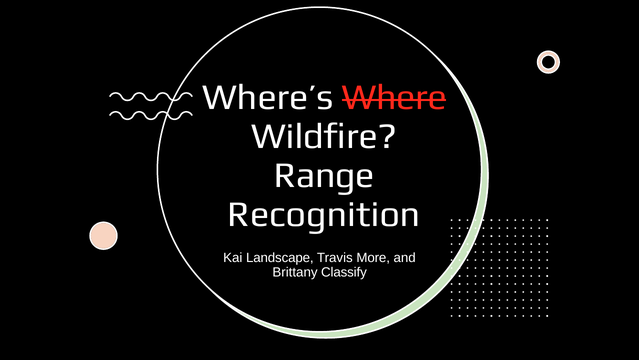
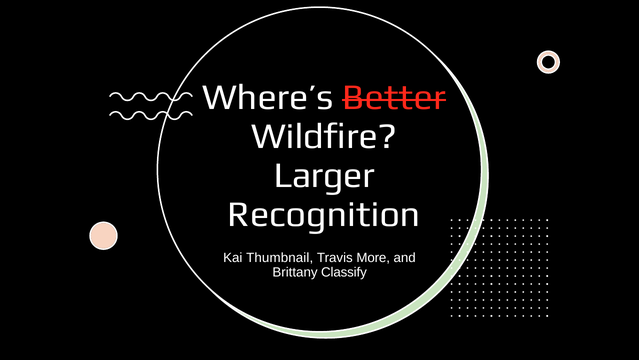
Where: Where -> Better
Range: Range -> Larger
Landscape: Landscape -> Thumbnail
